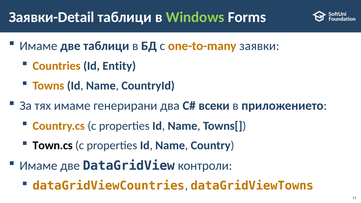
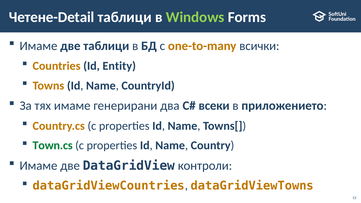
Заявки-Detail: Заявки-Detail -> Четене-Detail
заявки: заявки -> всички
Town.cs colour: black -> green
